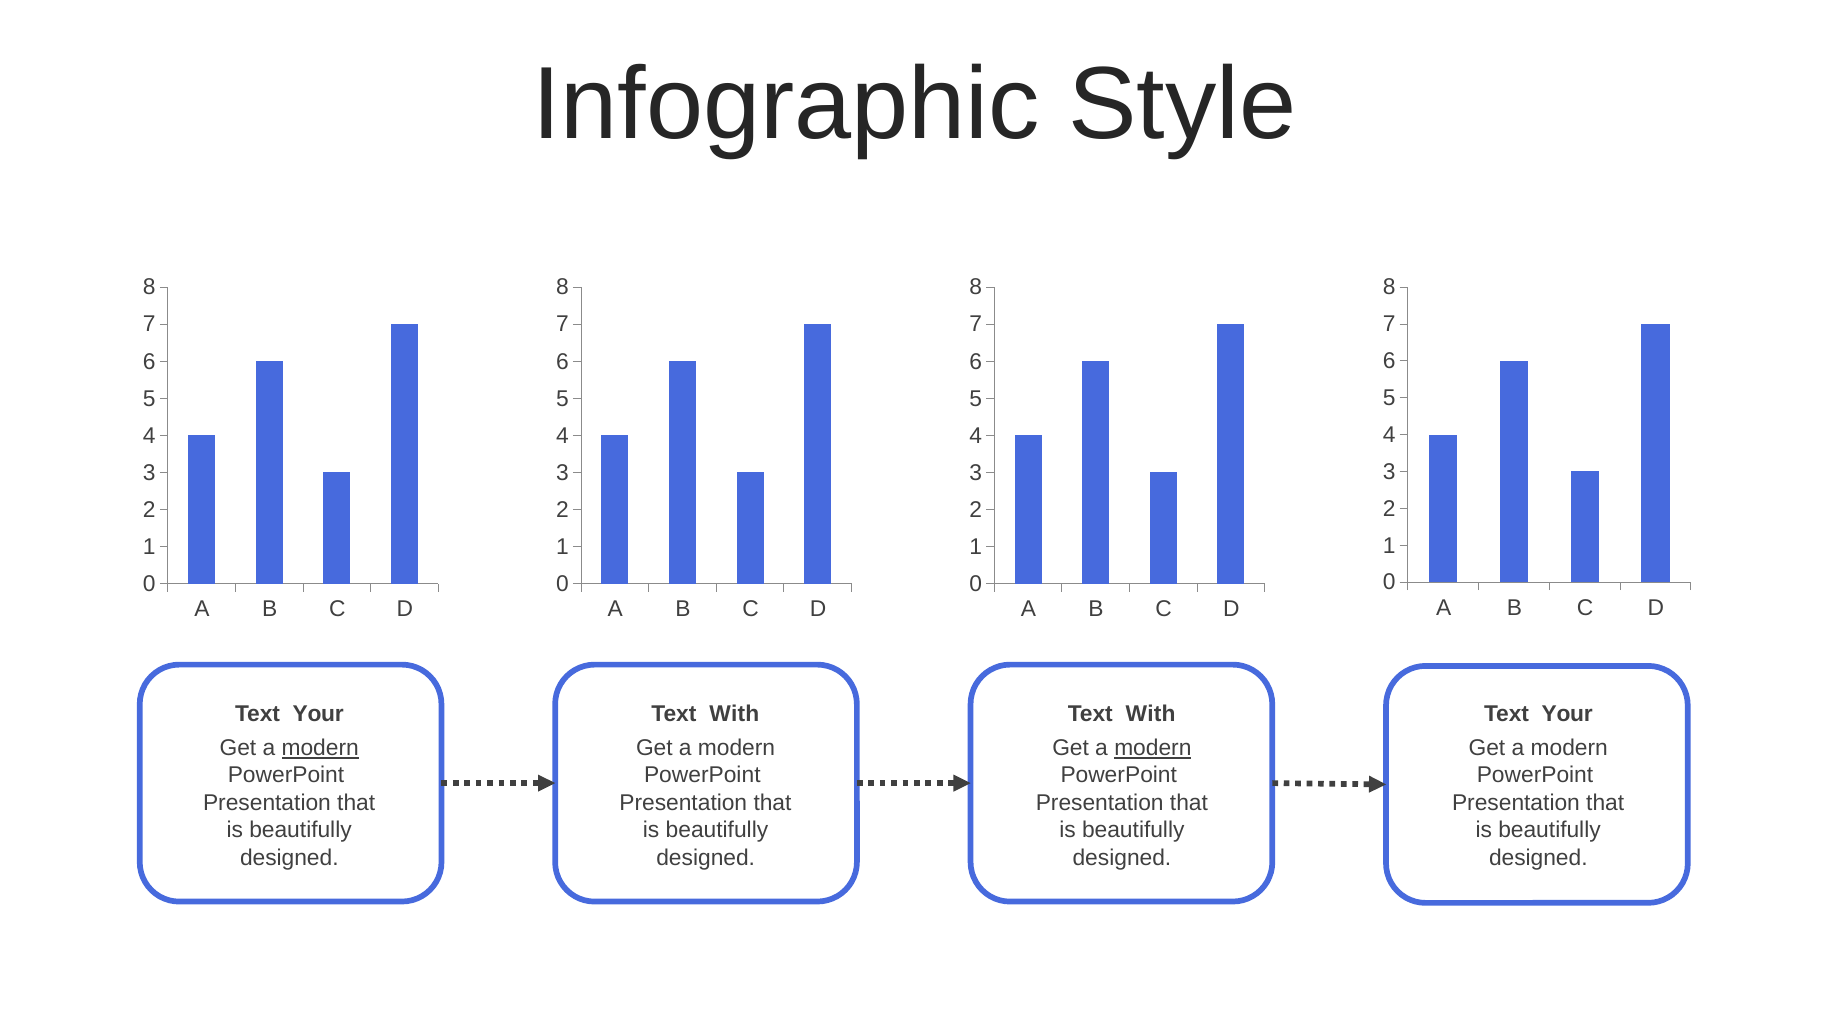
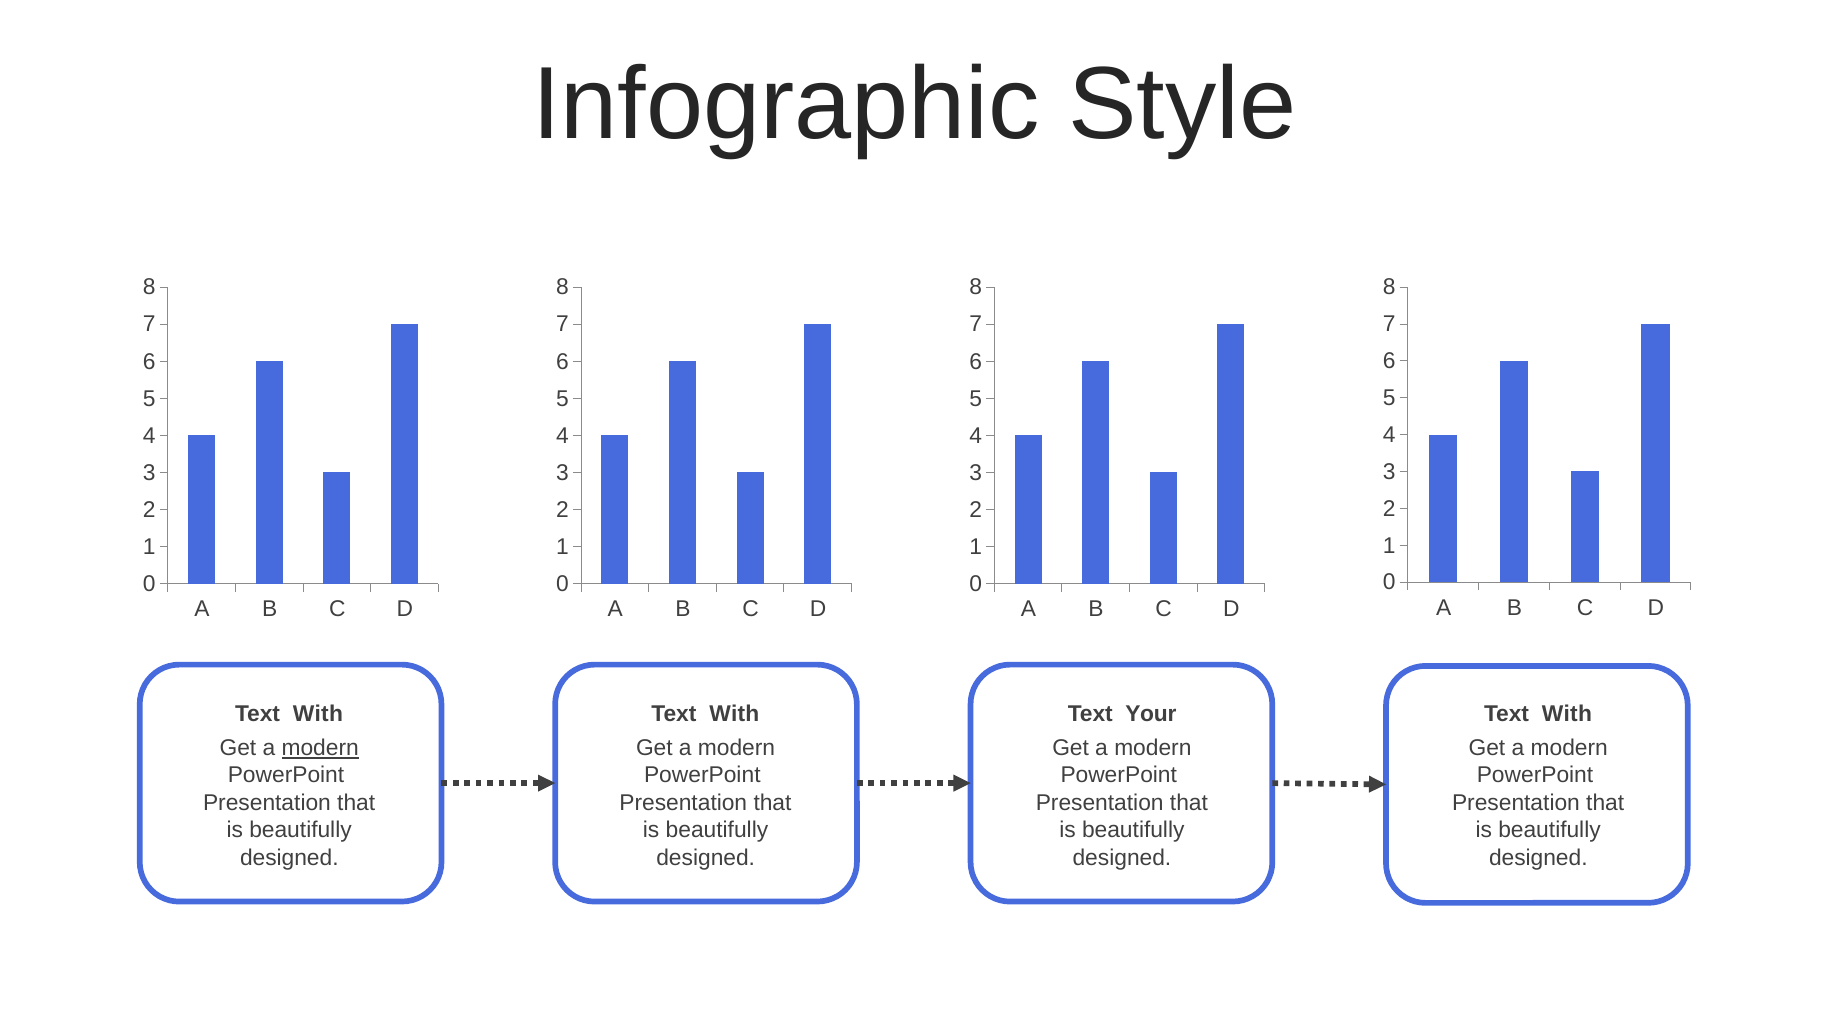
Your at (318, 715): Your -> With
With at (1151, 715): With -> Your
Your at (1567, 715): Your -> With
modern at (1153, 749) underline: present -> none
